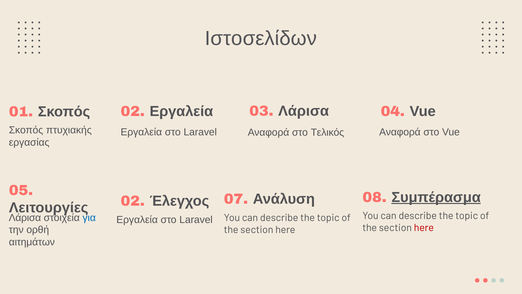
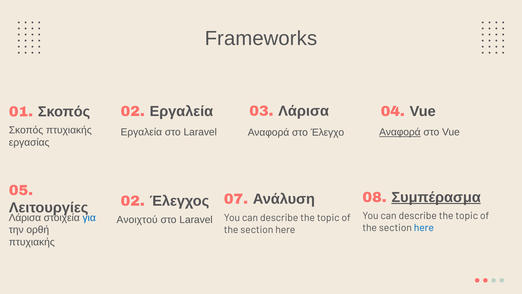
Ιστοσελίδων: Ιστοσελίδων -> Frameworks
Αναφορά at (400, 132) underline: none -> present
Τελικός: Τελικός -> Έλεγχο
Εργαλεία at (137, 219): Εργαλεία -> Ανοιχτού
here at (424, 228) colour: red -> blue
αιτημάτων at (32, 242): αιτημάτων -> πτυχιακής
